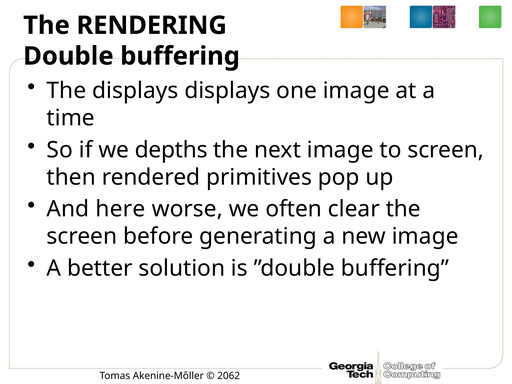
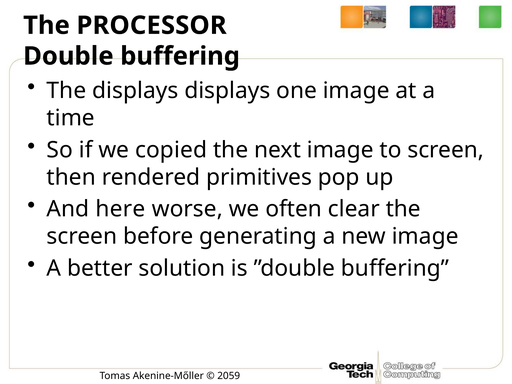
RENDERING: RENDERING -> PROCESSOR
depths: depths -> copied
2062: 2062 -> 2059
